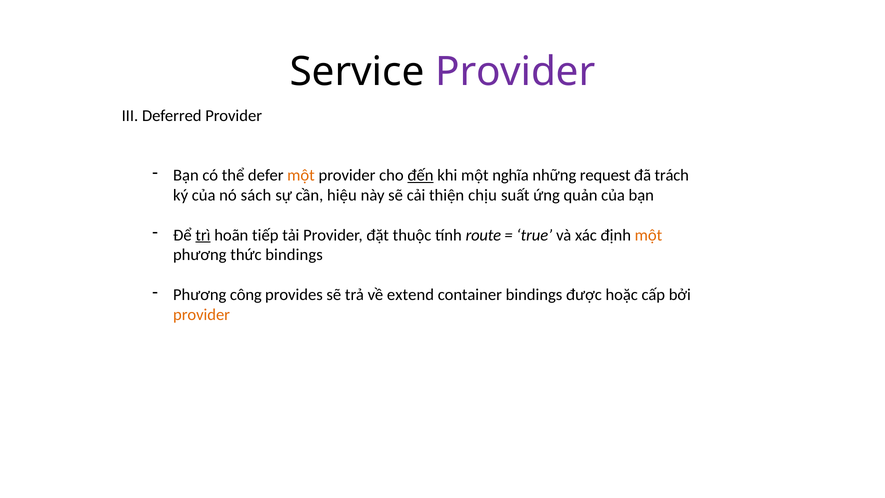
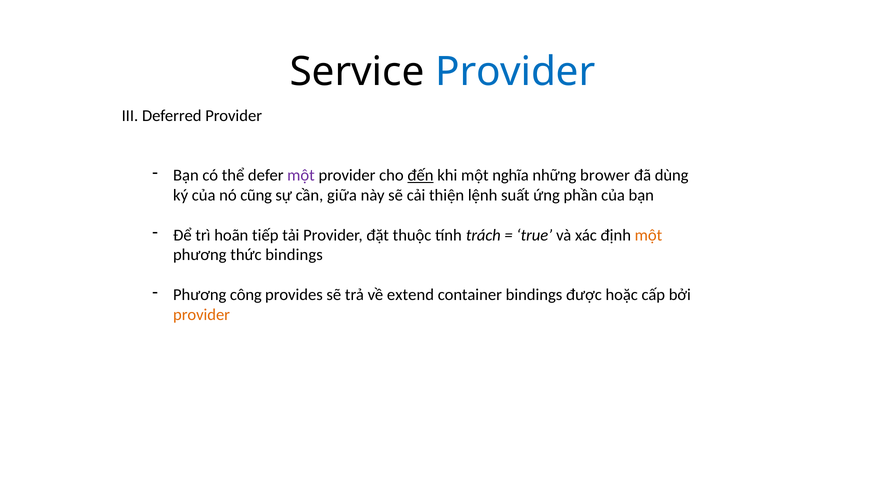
Provider at (515, 72) colour: purple -> blue
một at (301, 175) colour: orange -> purple
request: request -> brower
trách: trách -> dùng
sách: sách -> cũng
hiệu: hiệu -> giữa
chịu: chịu -> lệnh
quản: quản -> phần
trì underline: present -> none
route: route -> trách
